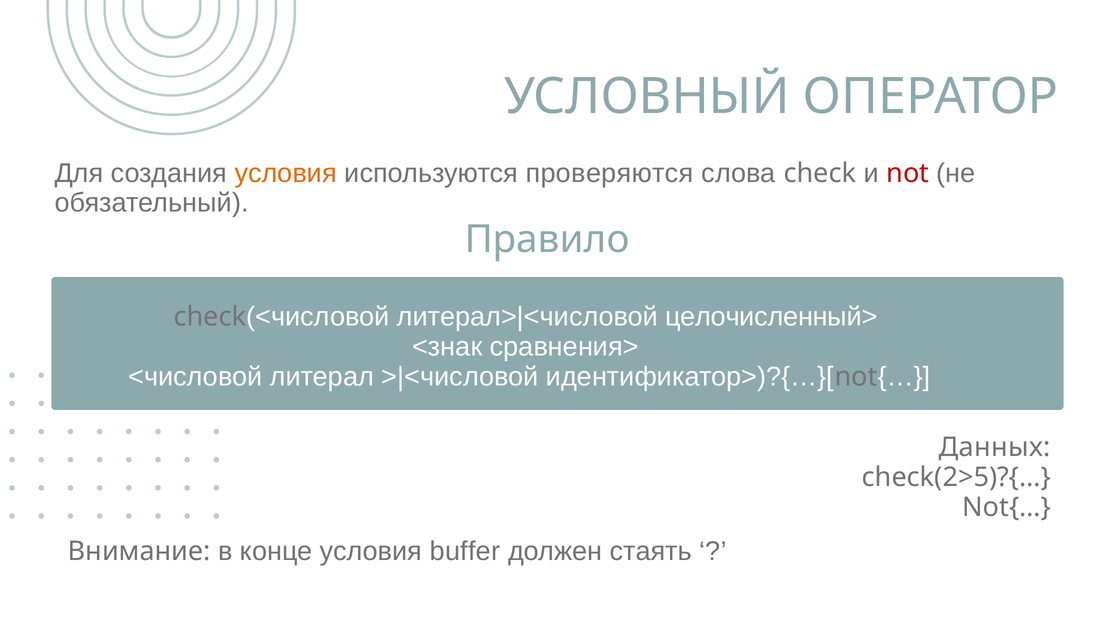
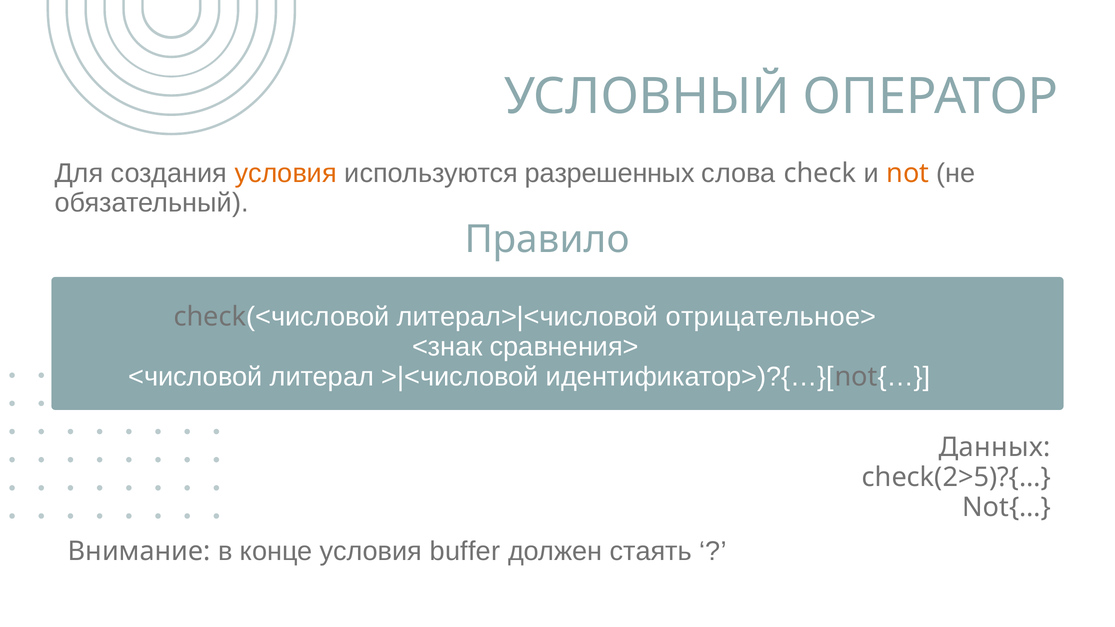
проверяются: проверяются -> разрешенных
not at (908, 173) colour: red -> orange
целочисленный>: целочисленный> -> отрицательное>
